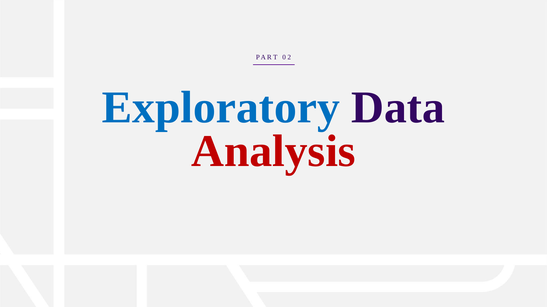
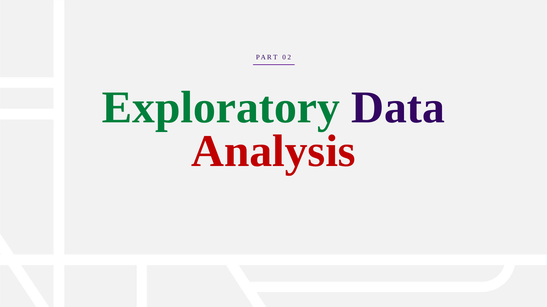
Exploratory colour: blue -> green
